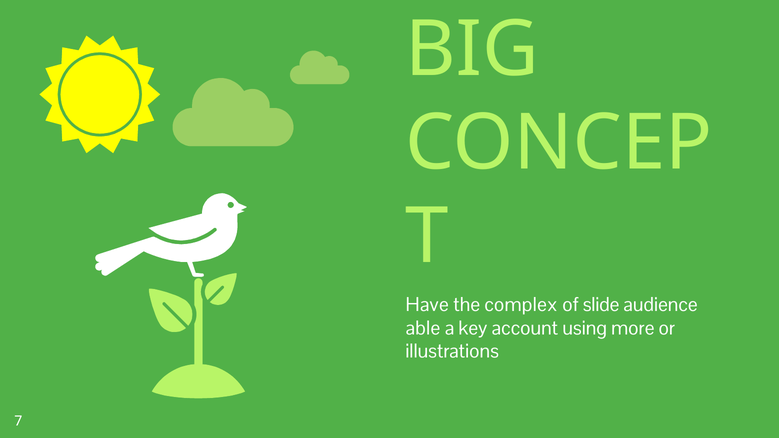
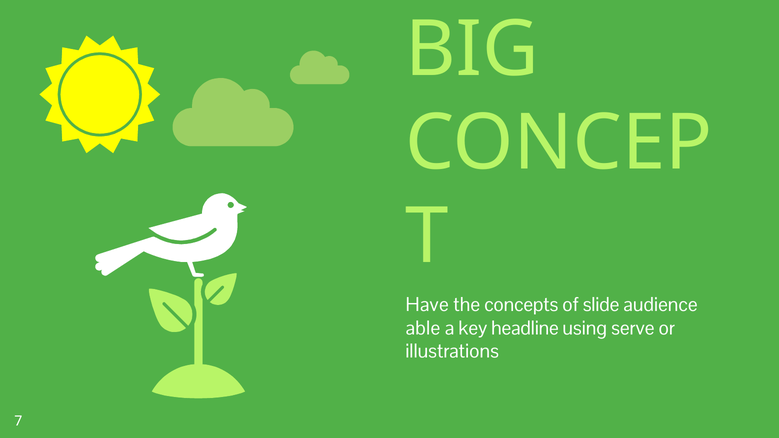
complex: complex -> concepts
account: account -> headline
more: more -> serve
